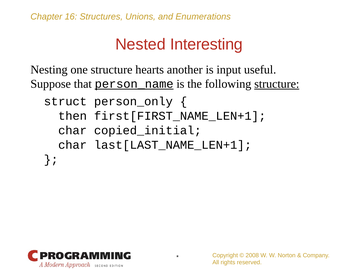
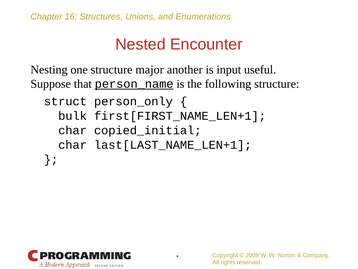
Interesting: Interesting -> Encounter
hearts: hearts -> major
structure at (277, 84) underline: present -> none
then: then -> bulk
